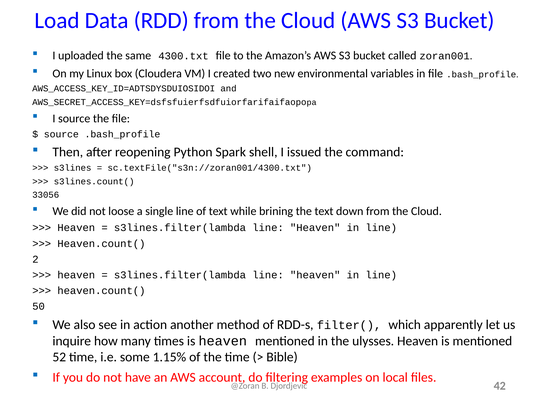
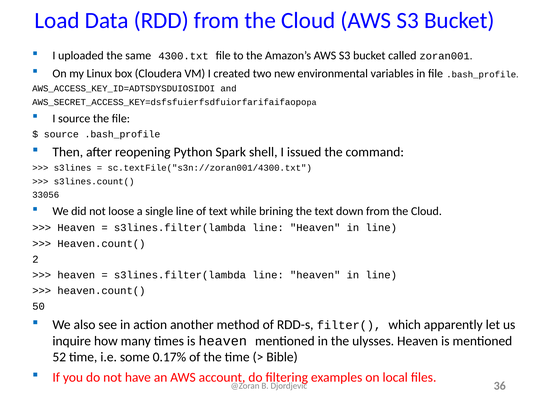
1.15%: 1.15% -> 0.17%
42: 42 -> 36
